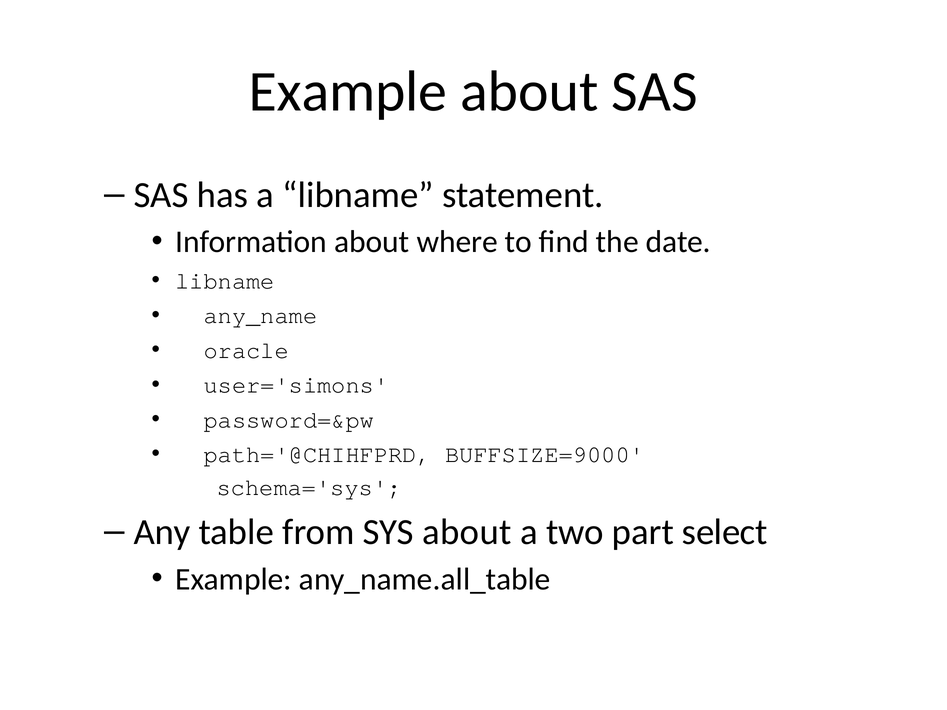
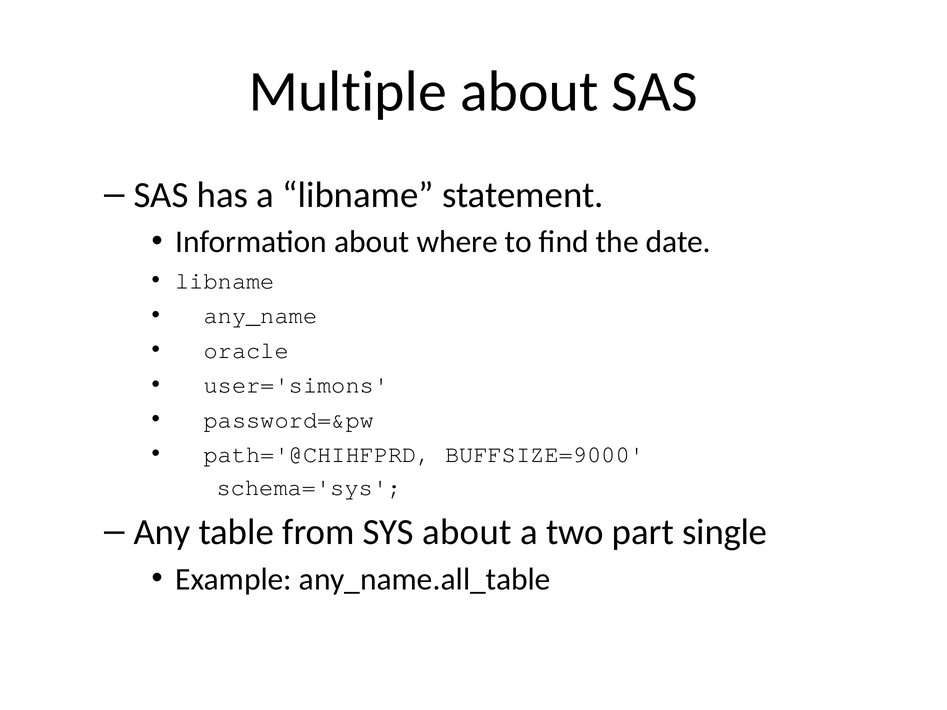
Example at (348, 92): Example -> Multiple
select: select -> single
